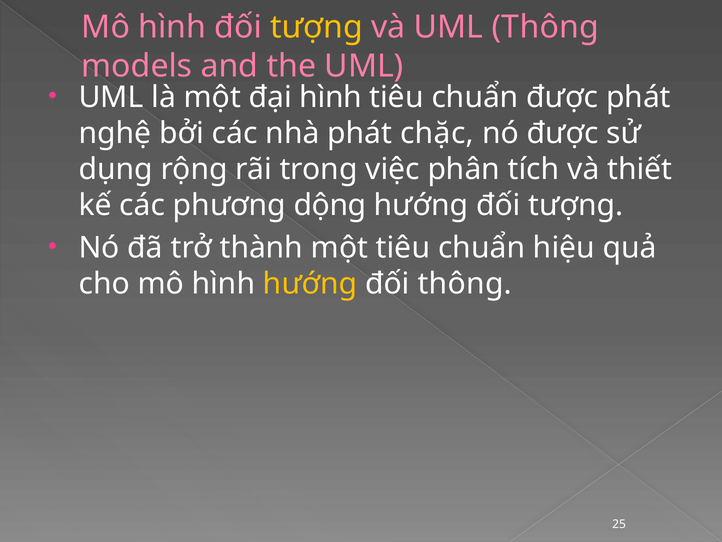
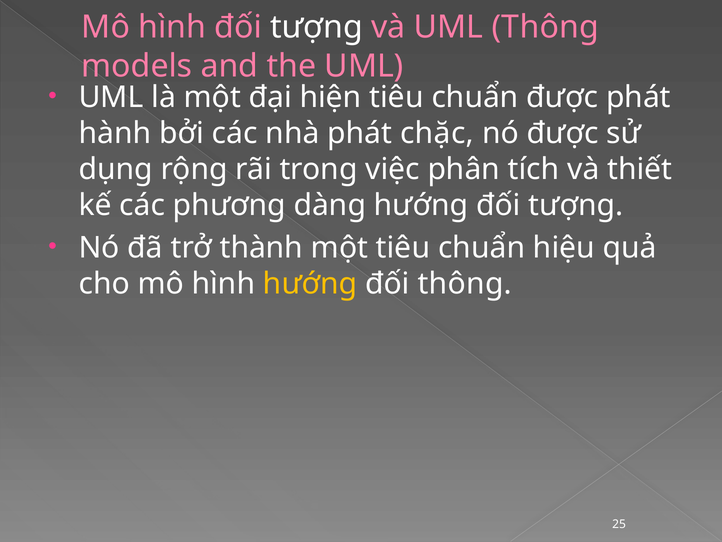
tượng at (317, 27) colour: yellow -> white
đại hình: hình -> hiện
nghệ: nghệ -> hành
dộng: dộng -> dàng
